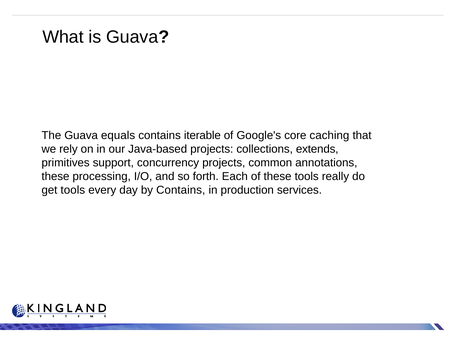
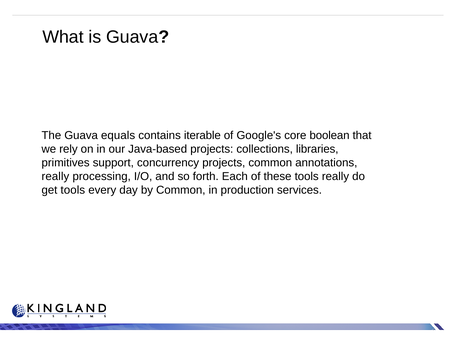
caching: caching -> boolean
extends: extends -> libraries
these at (55, 176): these -> really
by Contains: Contains -> Common
